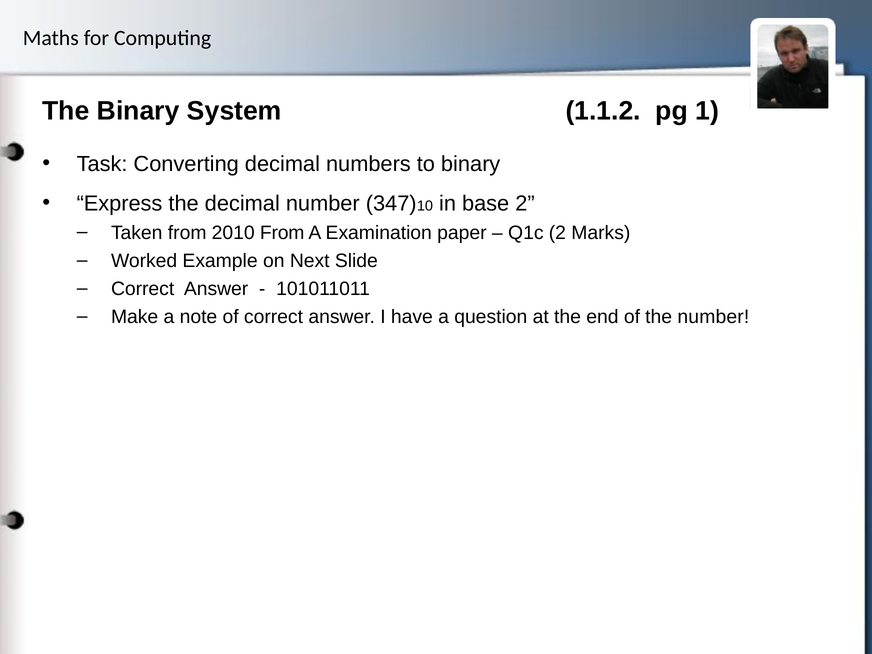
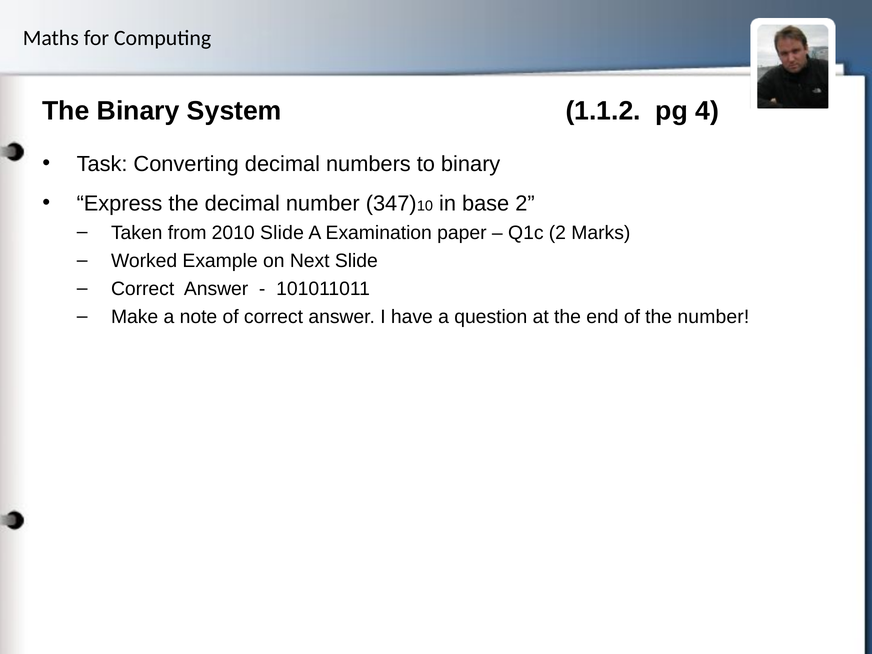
1: 1 -> 4
2010 From: From -> Slide
